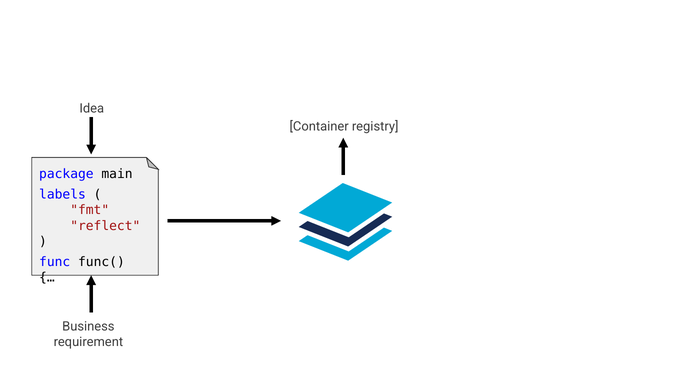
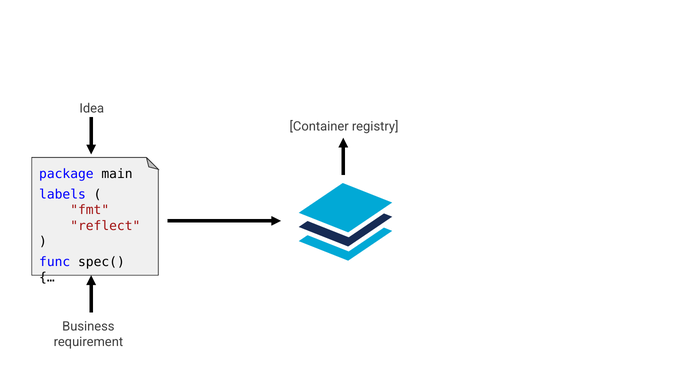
func(: func( -> spec(
